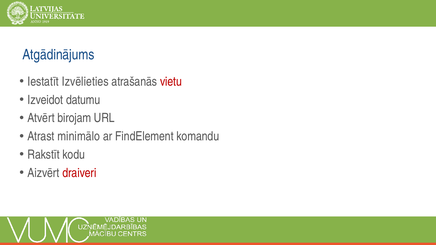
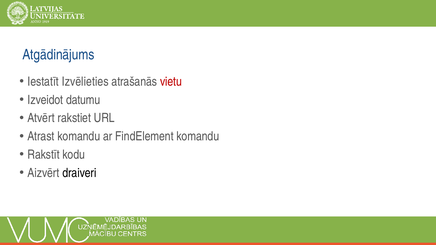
birojam: birojam -> rakstiet
Atrast minimālo: minimālo -> komandu
draiveri colour: red -> black
